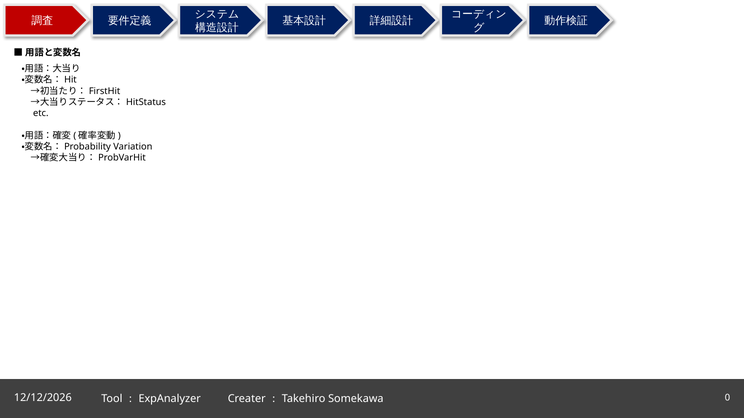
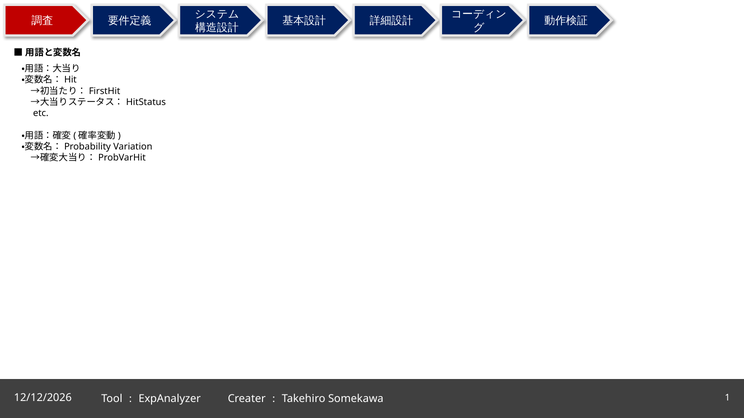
0: 0 -> 1
